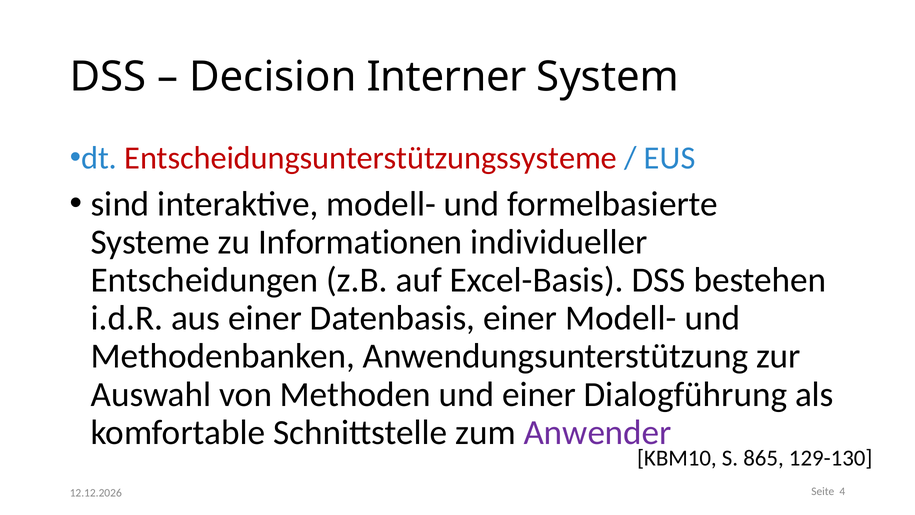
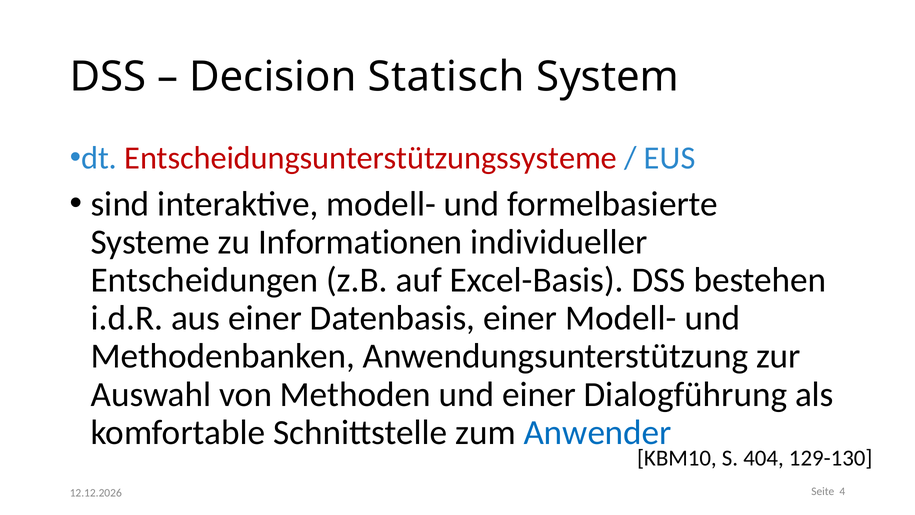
Interner: Interner -> Statisch
Anwender colour: purple -> blue
865: 865 -> 404
